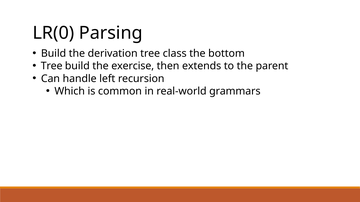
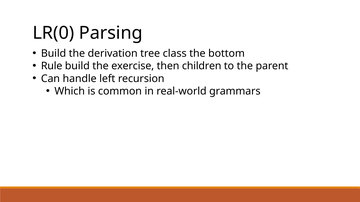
Tree at (52, 66): Tree -> Rule
extends: extends -> children
